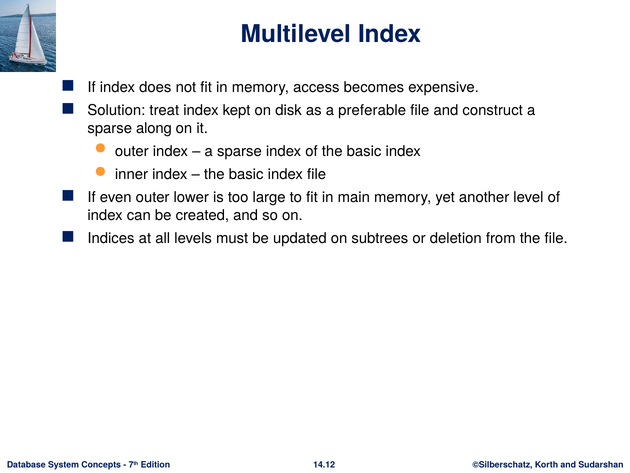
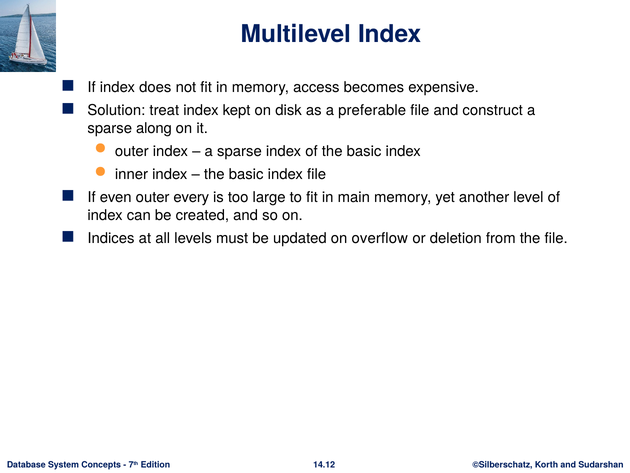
lower: lower -> every
subtrees: subtrees -> overflow
